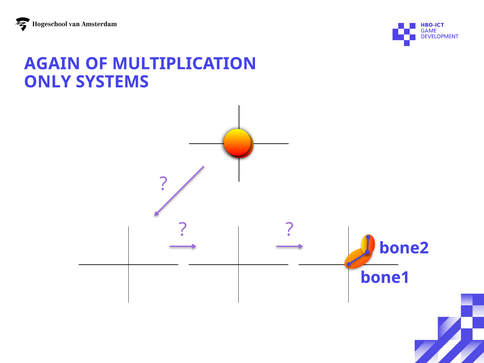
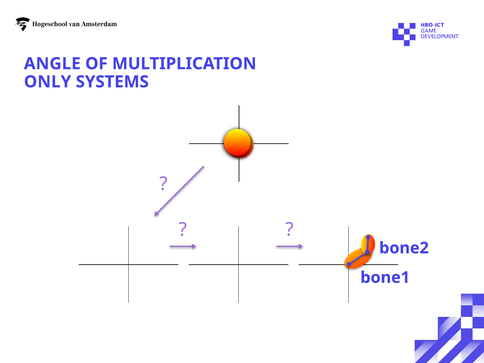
AGAIN: AGAIN -> ANGLE
